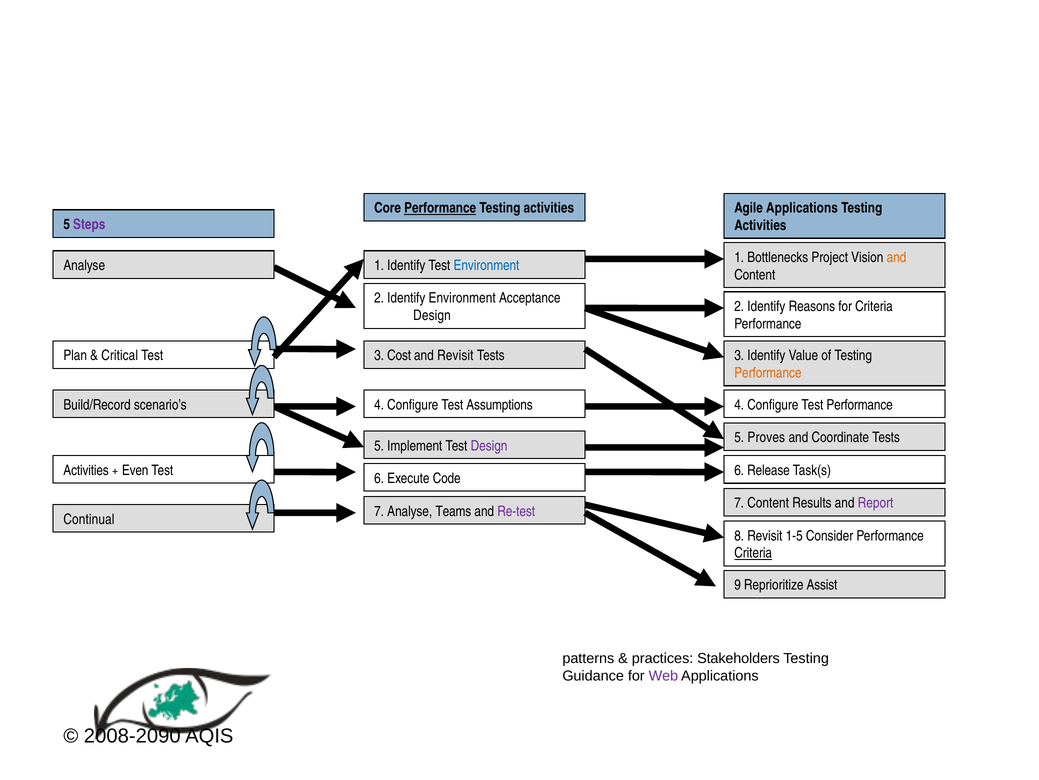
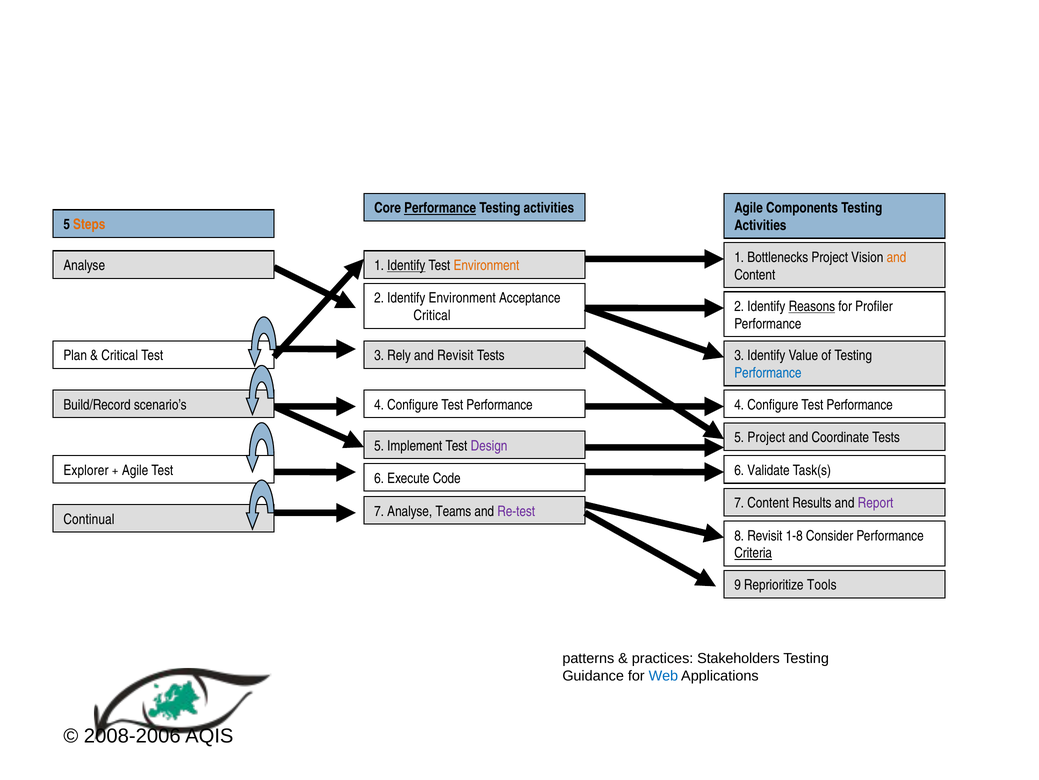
Agile Applications: Applications -> Components
Steps colour: purple -> orange
Identify at (406, 265) underline: none -> present
Environment at (486, 265) colour: blue -> orange
Reasons underline: none -> present
for Criteria: Criteria -> Profiler
Design at (432, 315): Design -> Critical
Cost: Cost -> Rely
Performance at (768, 373) colour: orange -> blue
Assumptions at (500, 404): Assumptions -> Performance
5 Proves: Proves -> Project
Activities at (86, 470): Activities -> Explorer
Even at (135, 470): Even -> Agile
Release: Release -> Validate
1-5: 1-5 -> 1-8
Assist: Assist -> Tools
Web colour: purple -> blue
2008-2090: 2008-2090 -> 2008-2006
